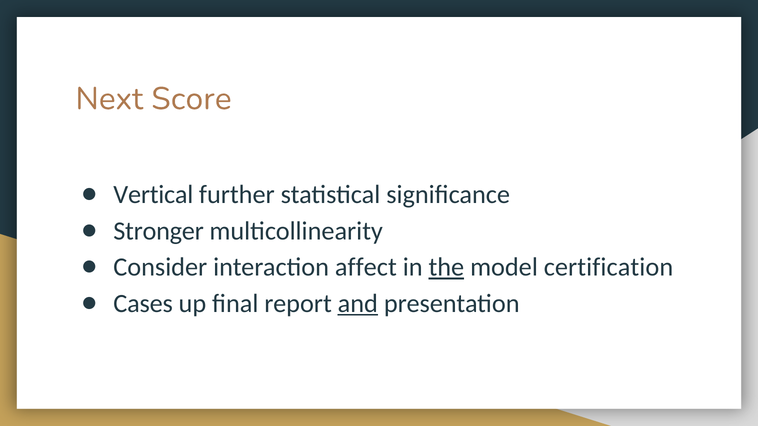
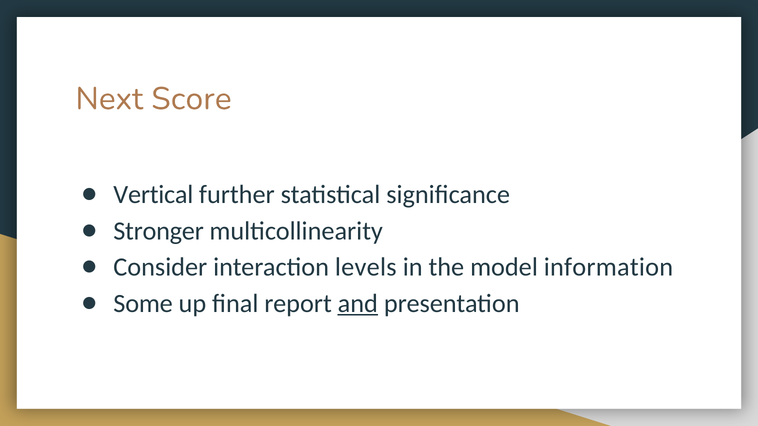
affect: affect -> levels
the underline: present -> none
certification: certification -> information
Cases: Cases -> Some
